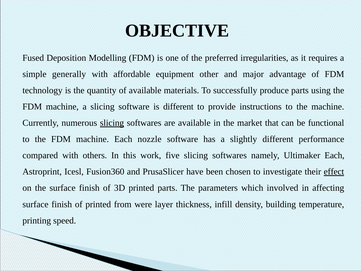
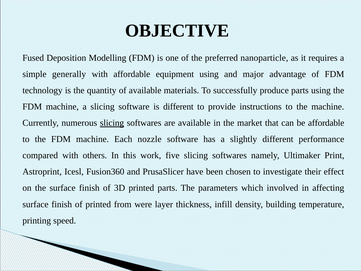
irregularities: irregularities -> nanoparticle
equipment other: other -> using
be functional: functional -> affordable
Ultimaker Each: Each -> Print
effect underline: present -> none
